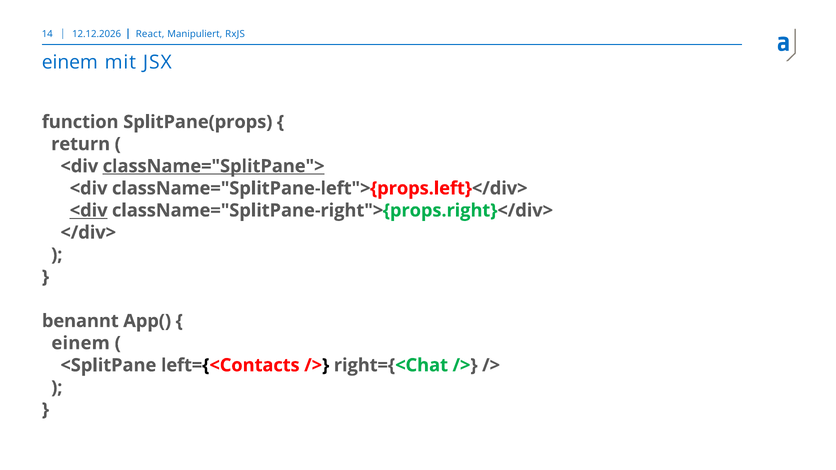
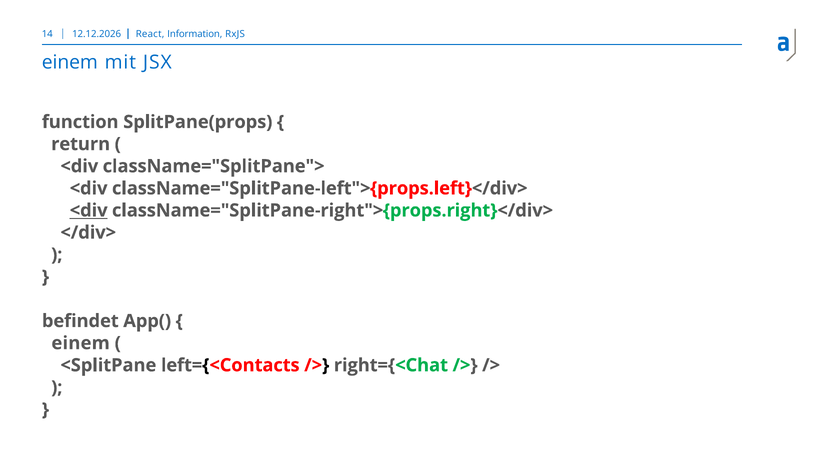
Manipuliert: Manipuliert -> Information
className="SplitPane"> underline: present -> none
benannt: benannt -> befindet
